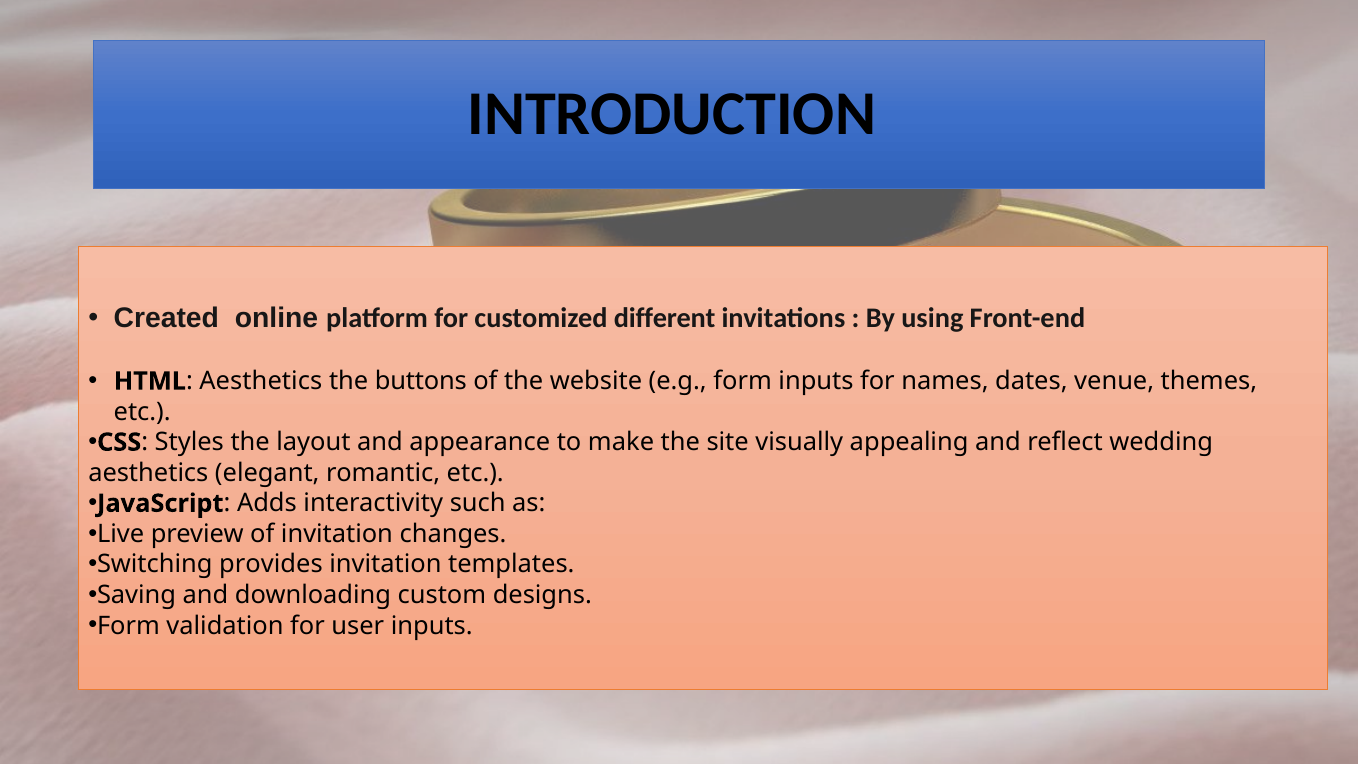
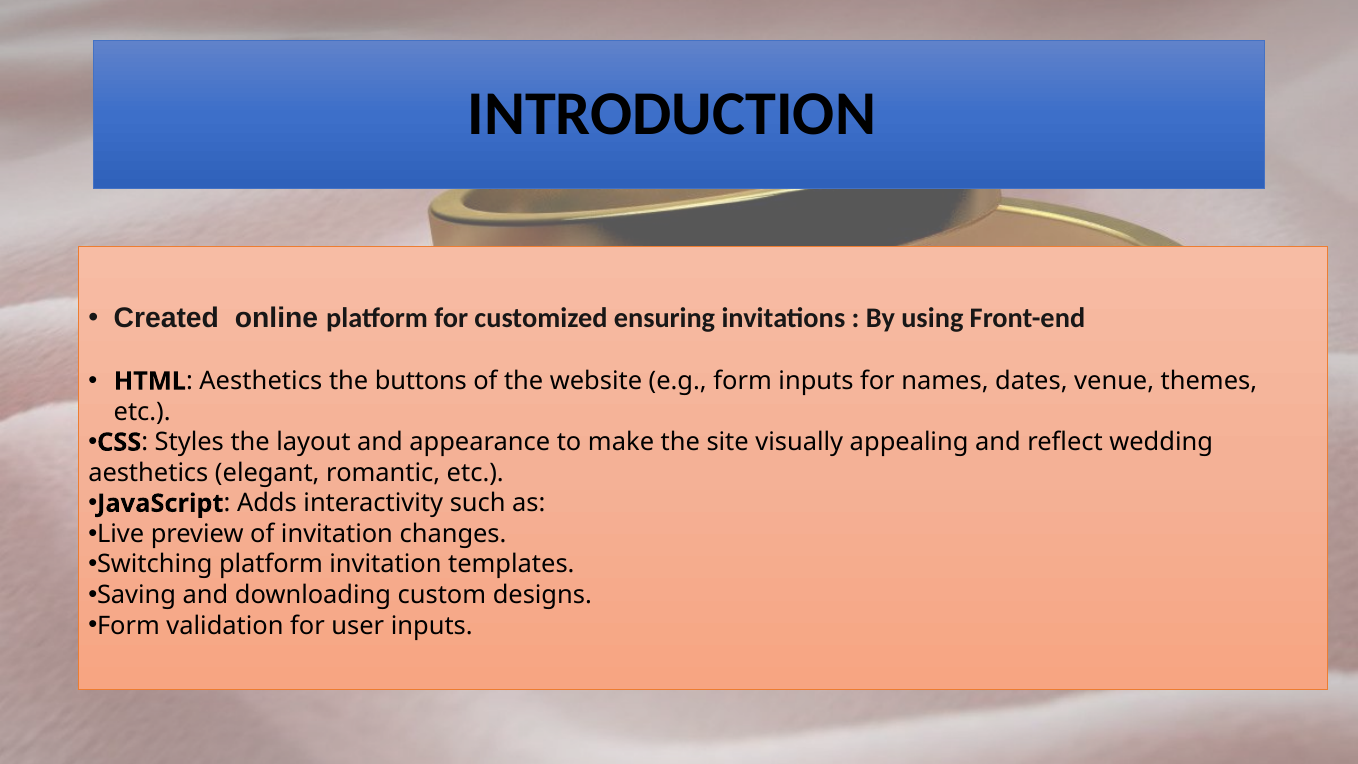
different: different -> ensuring
Switching provides: provides -> platform
